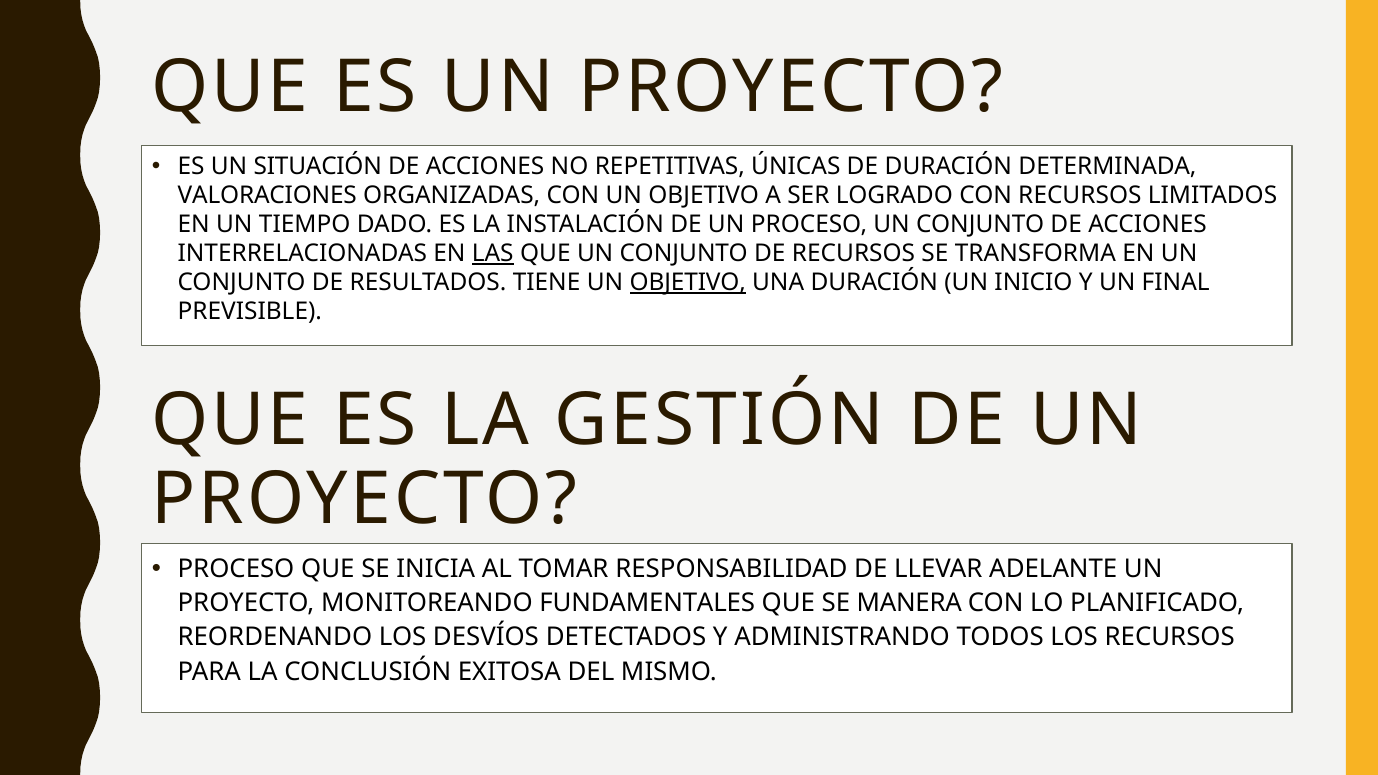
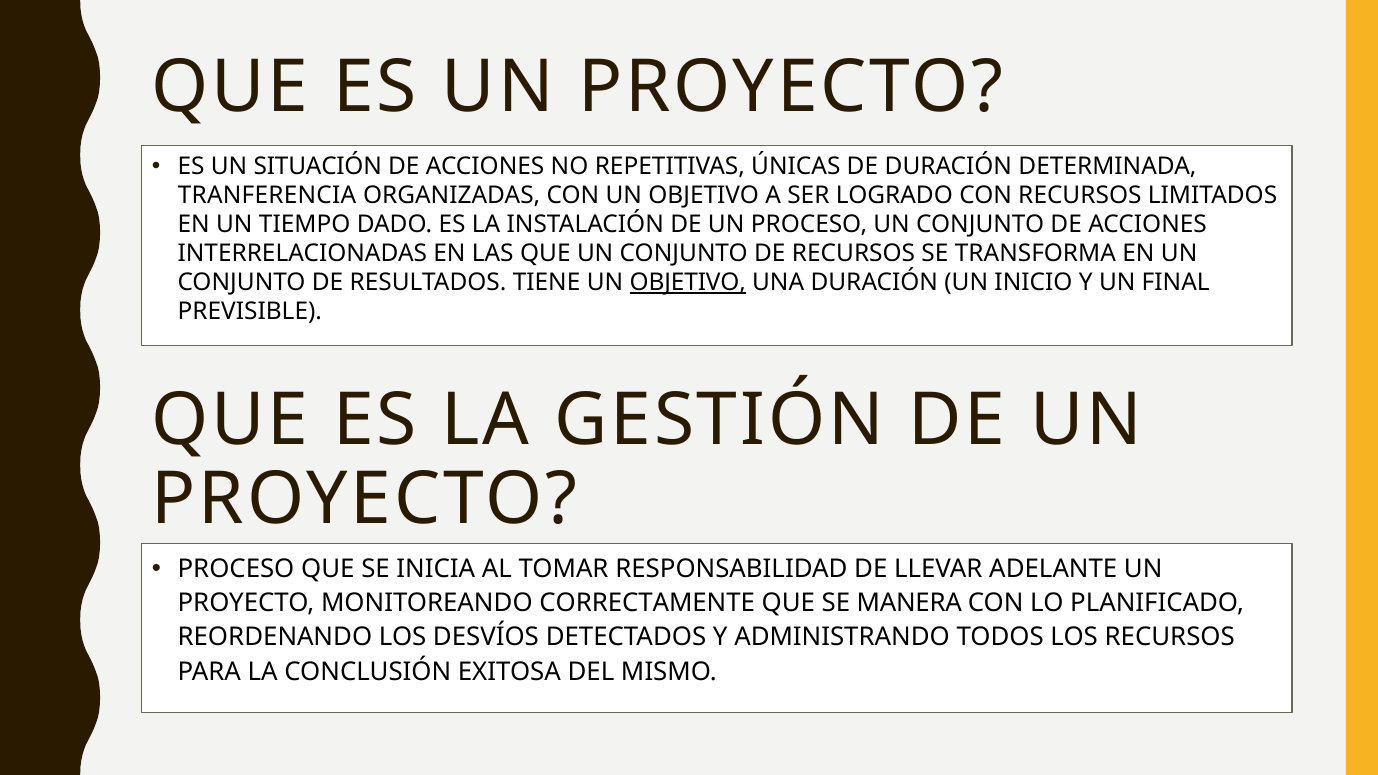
VALORACIONES: VALORACIONES -> TRANFERENCIA
LAS underline: present -> none
FUNDAMENTALES: FUNDAMENTALES -> CORRECTAMENTE
